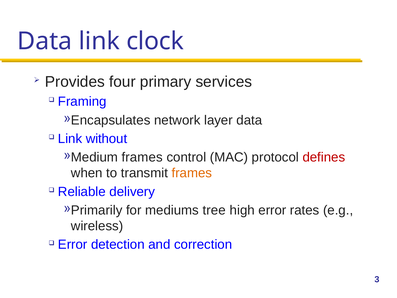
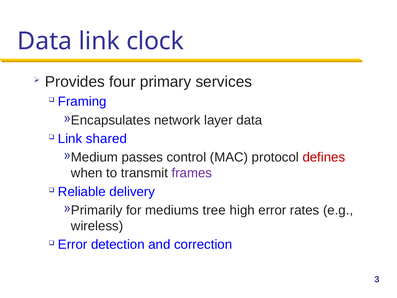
without: without -> shared
frames at (142, 157): frames -> passes
frames at (192, 173) colour: orange -> purple
